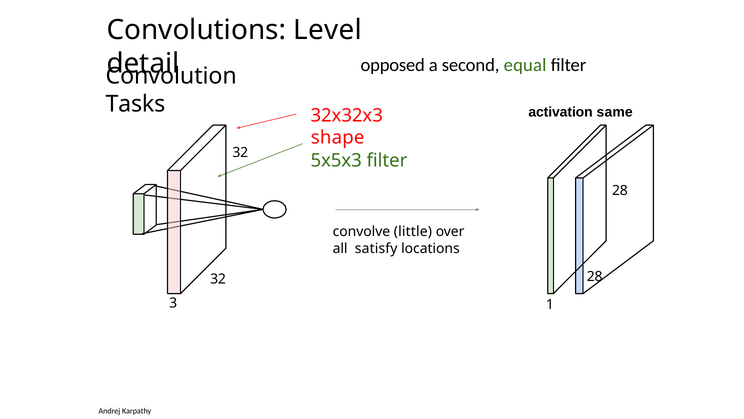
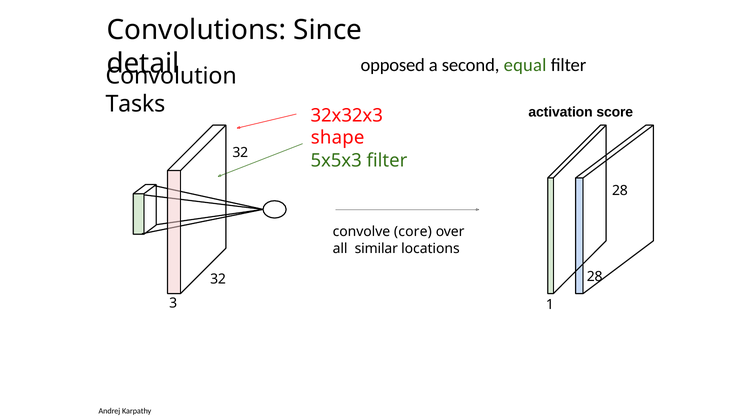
Level: Level -> Since
same: same -> score
little: little -> core
satisfy: satisfy -> similar
